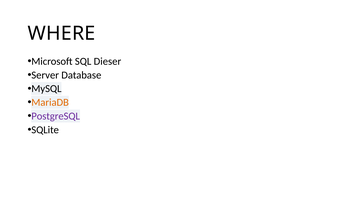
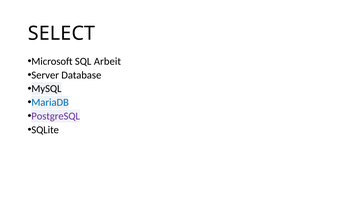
WHERE: WHERE -> SELECT
Dieser: Dieser -> Arbeit
MariaDB colour: orange -> blue
